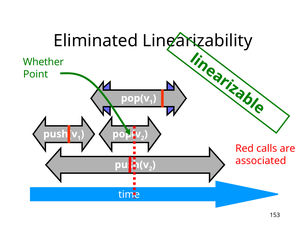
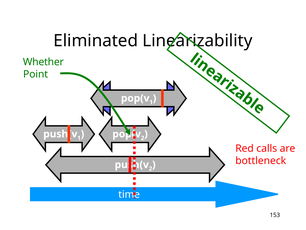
associated: associated -> bottleneck
